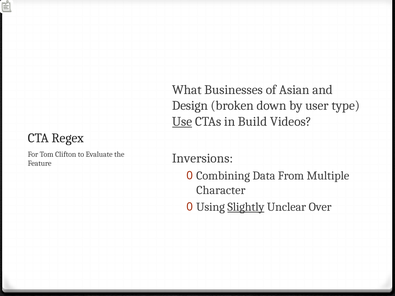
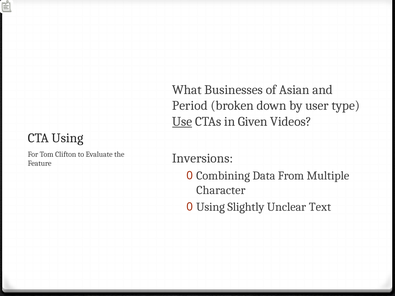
Design: Design -> Period
Build: Build -> Given
CTA Regex: Regex -> Using
Slightly underline: present -> none
Over: Over -> Text
